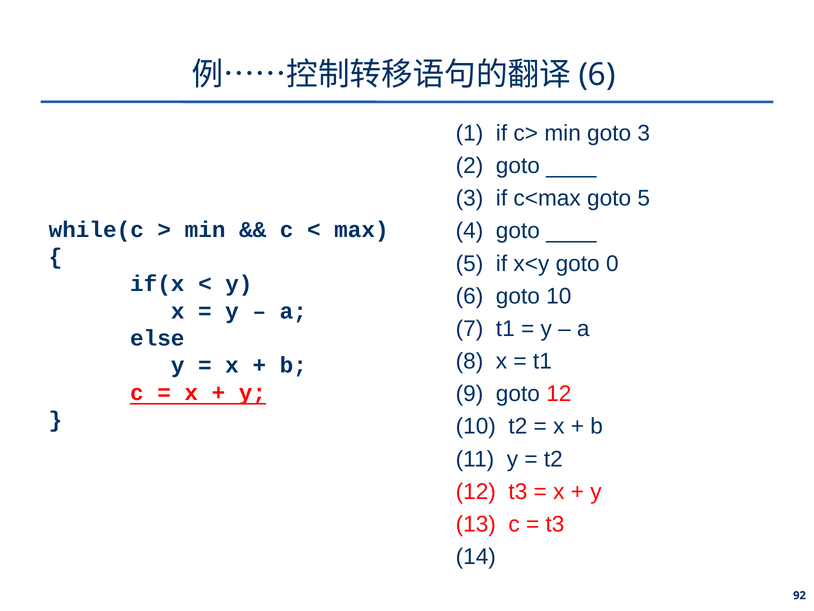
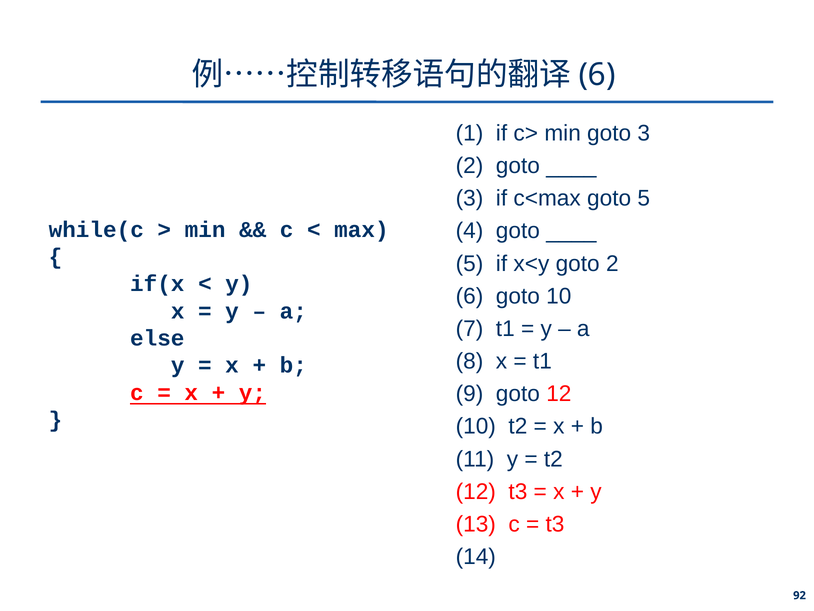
goto 0: 0 -> 2
